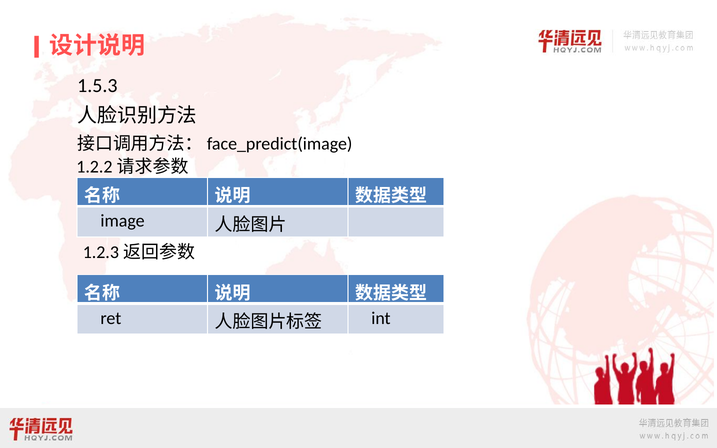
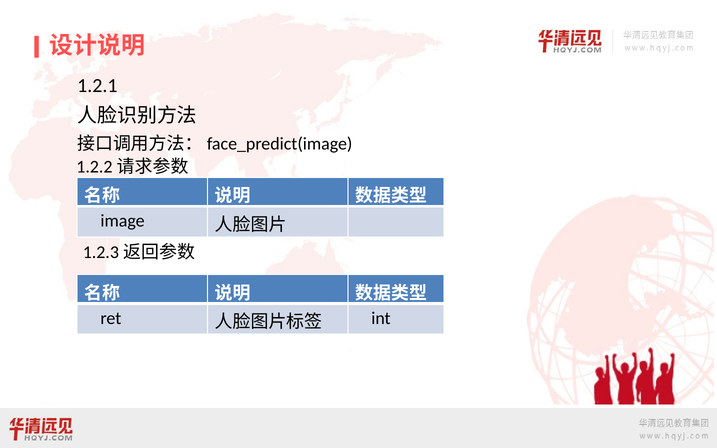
1.5.3: 1.5.3 -> 1.2.1
